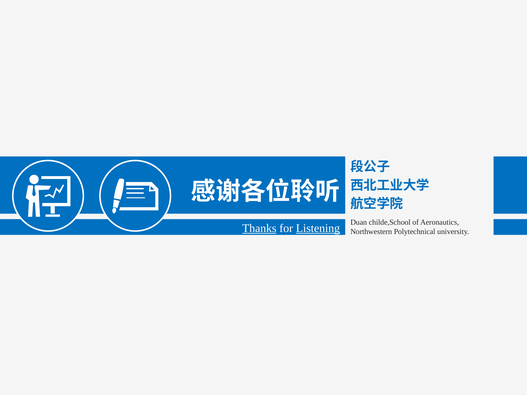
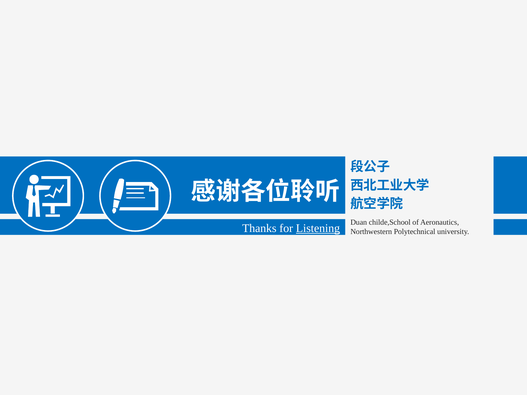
Thanks underline: present -> none
